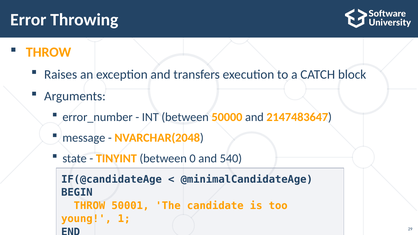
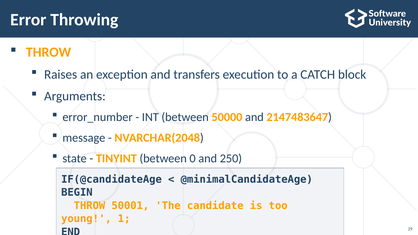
540: 540 -> 250
